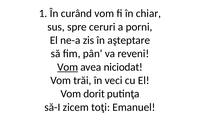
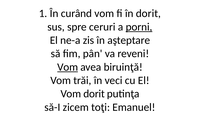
în chiar: chiar -> dorit
porni underline: none -> present
niciodat: niciodat -> biruinţă
